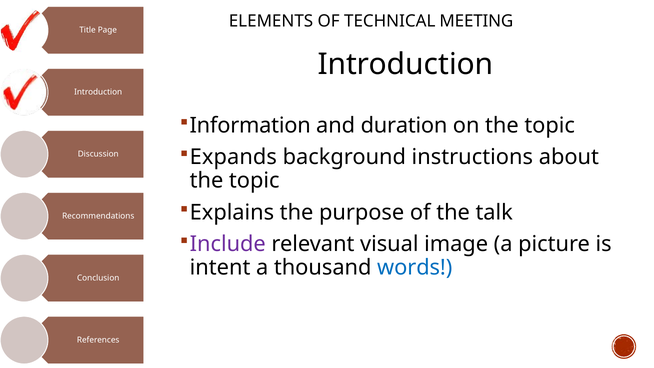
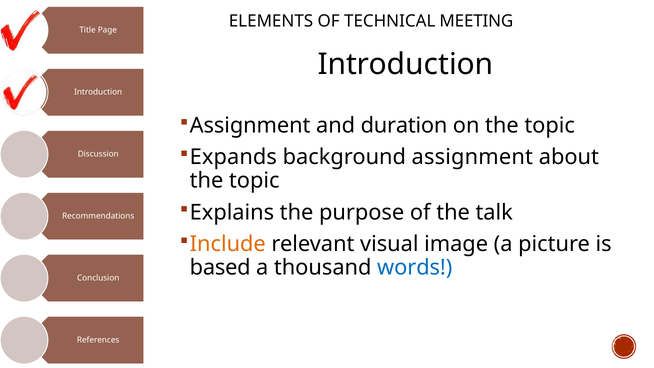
Information at (250, 125): Information -> Assignment
background instructions: instructions -> assignment
Include colour: purple -> orange
intent: intent -> based
